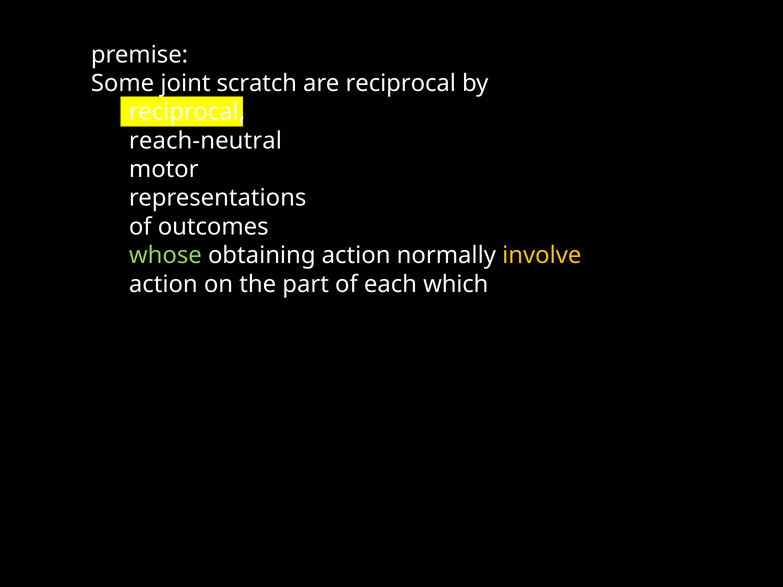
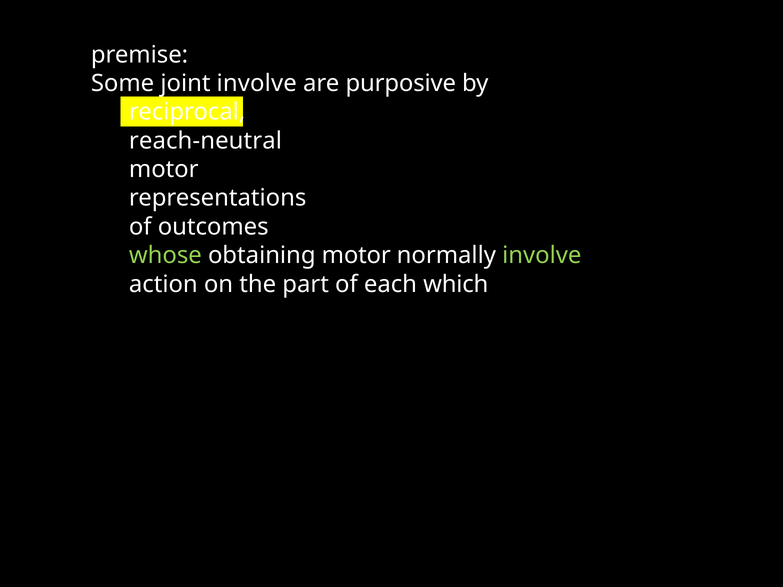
joint scratch: scratch -> involve
are reciprocal: reciprocal -> purposive
obtaining action: action -> motor
involve at (542, 256) colour: yellow -> light green
